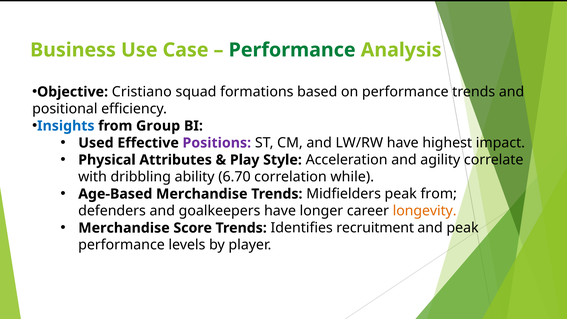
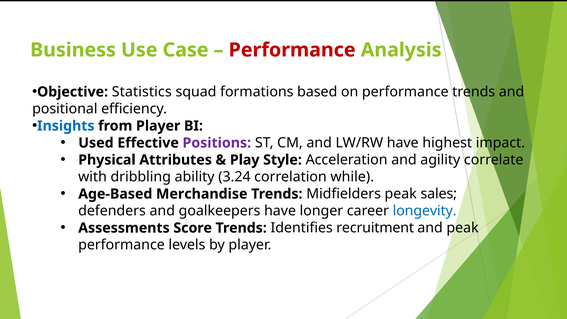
Performance at (292, 50) colour: green -> red
Cristiano: Cristiano -> Statistics
from Group: Group -> Player
6.70: 6.70 -> 3.24
peak from: from -> sales
longevity colour: orange -> blue
Merchandise at (124, 228): Merchandise -> Assessments
